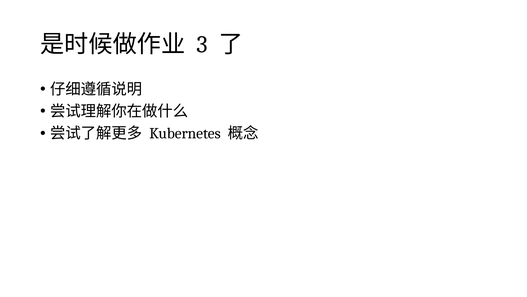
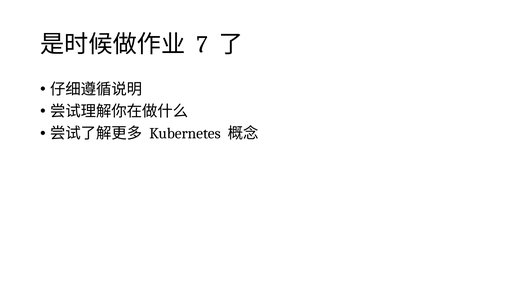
3: 3 -> 7
